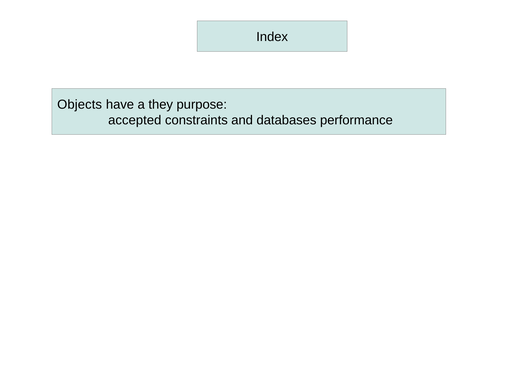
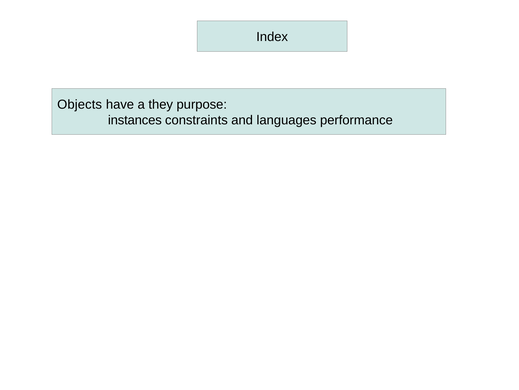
accepted: accepted -> instances
databases: databases -> languages
